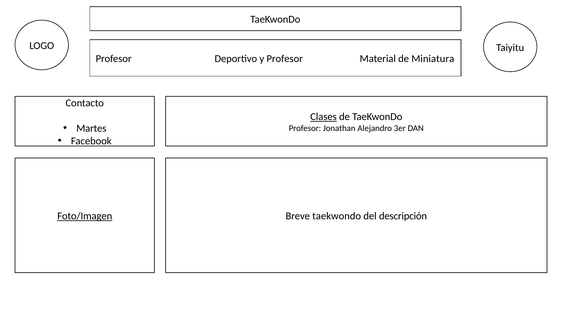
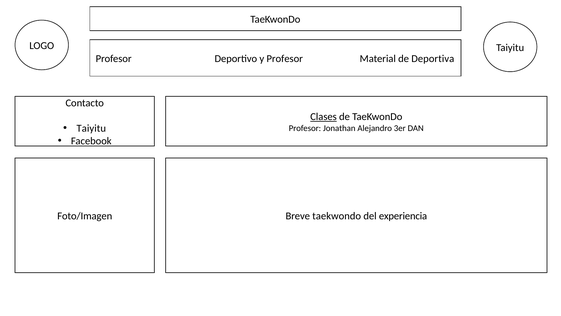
Miniatura: Miniatura -> Deportiva
Martes at (91, 128): Martes -> Taiyitu
Foto/Imagen underline: present -> none
descripción: descripción -> experiencia
